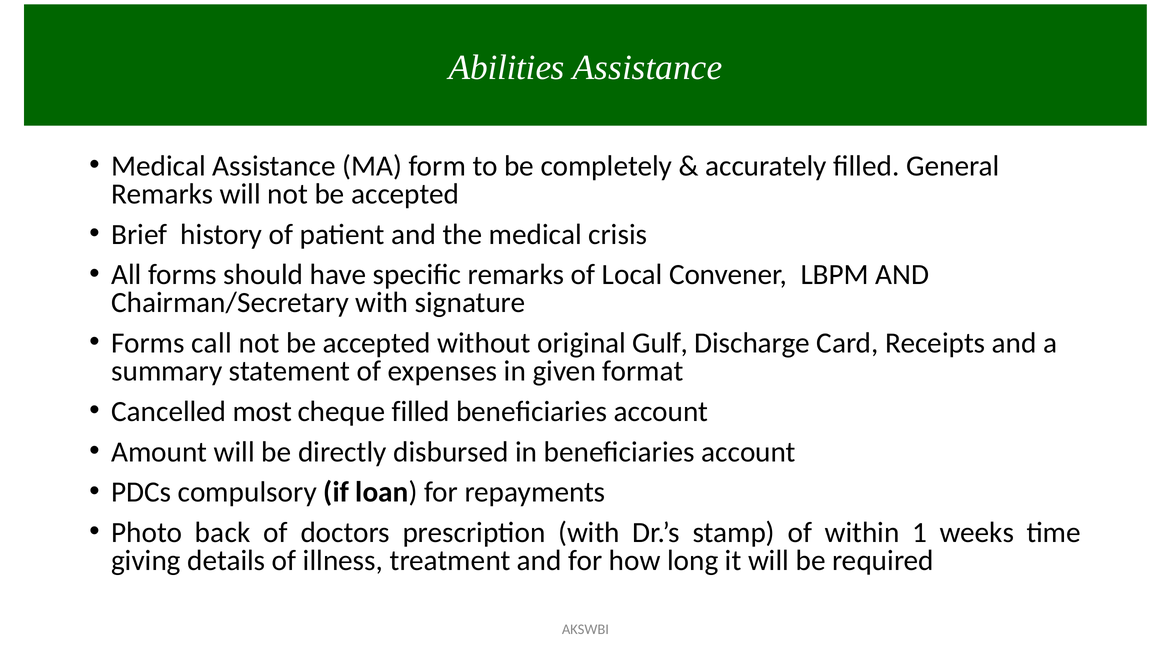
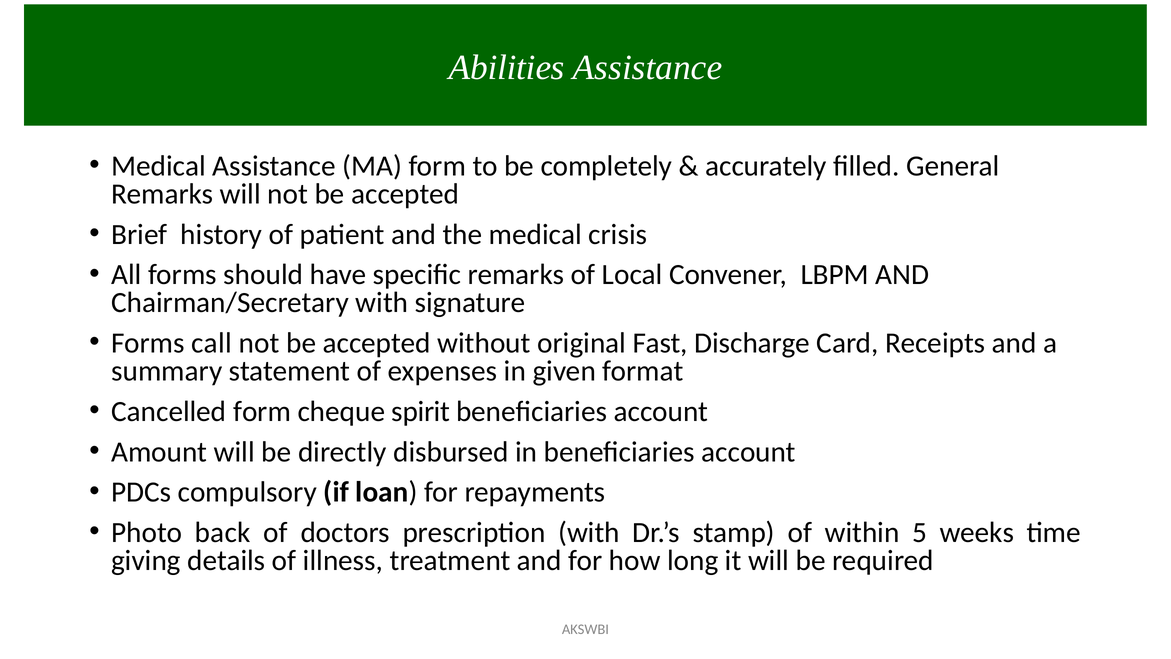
Gulf: Gulf -> Fast
Cancelled most: most -> form
cheque filled: filled -> spirit
1: 1 -> 5
